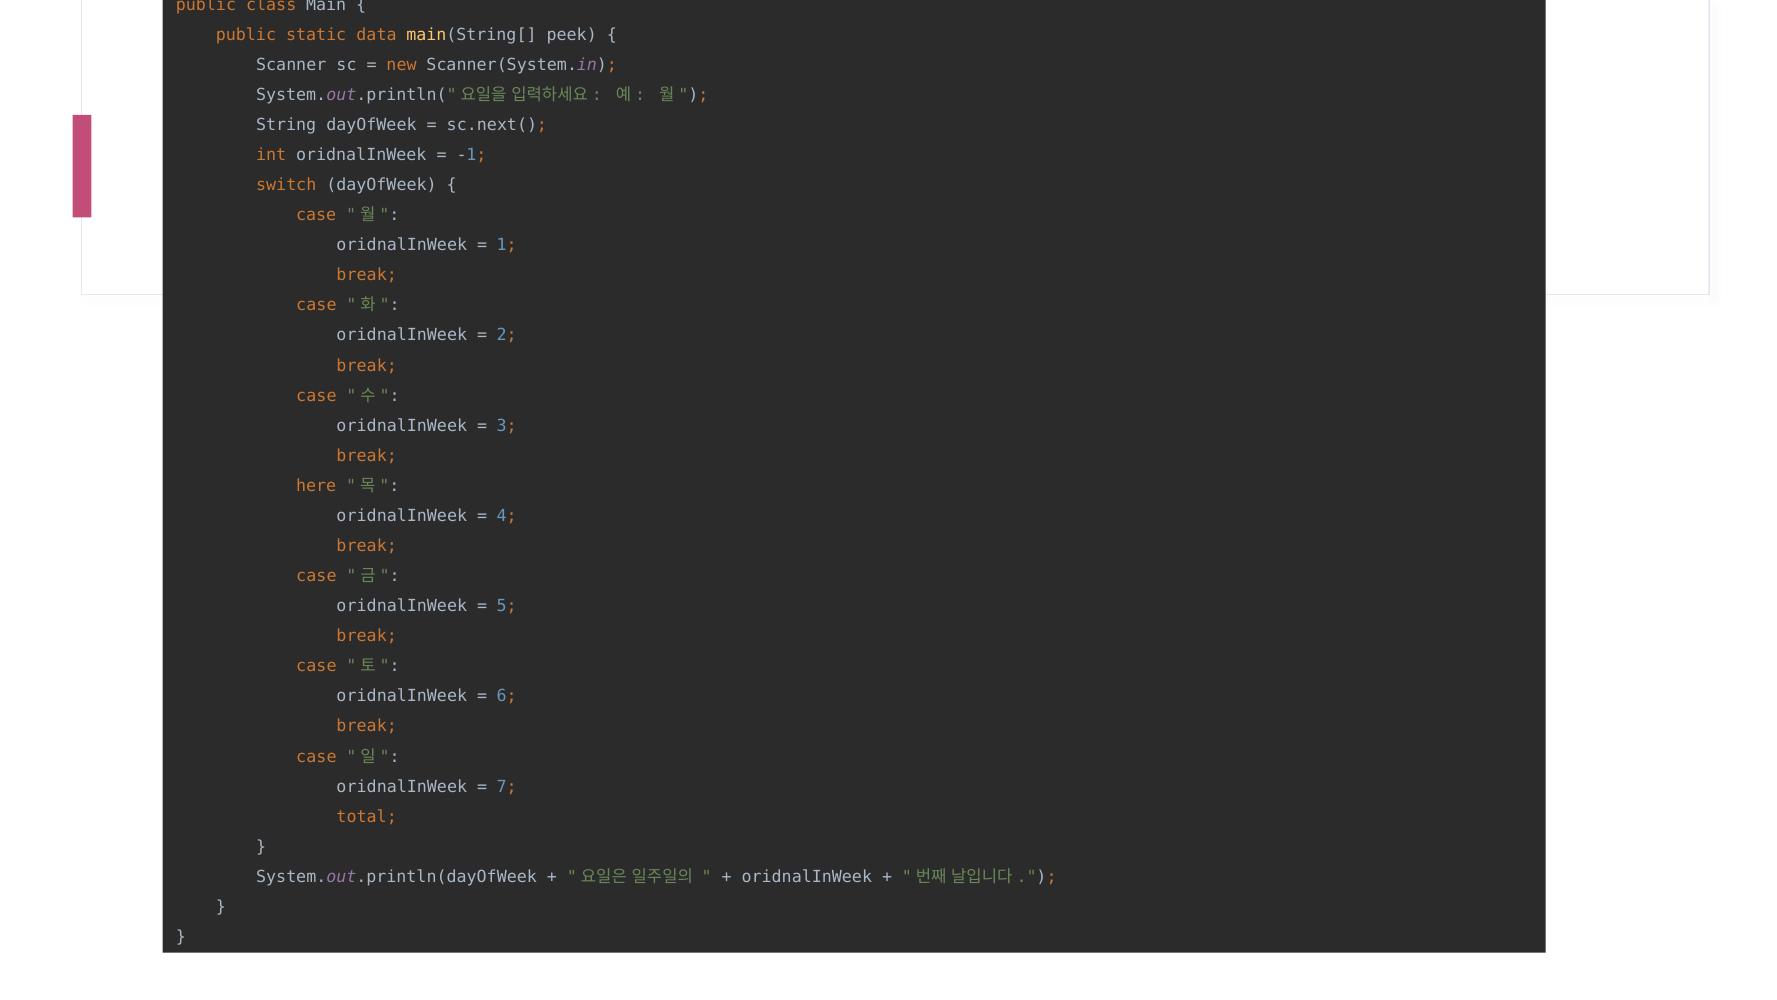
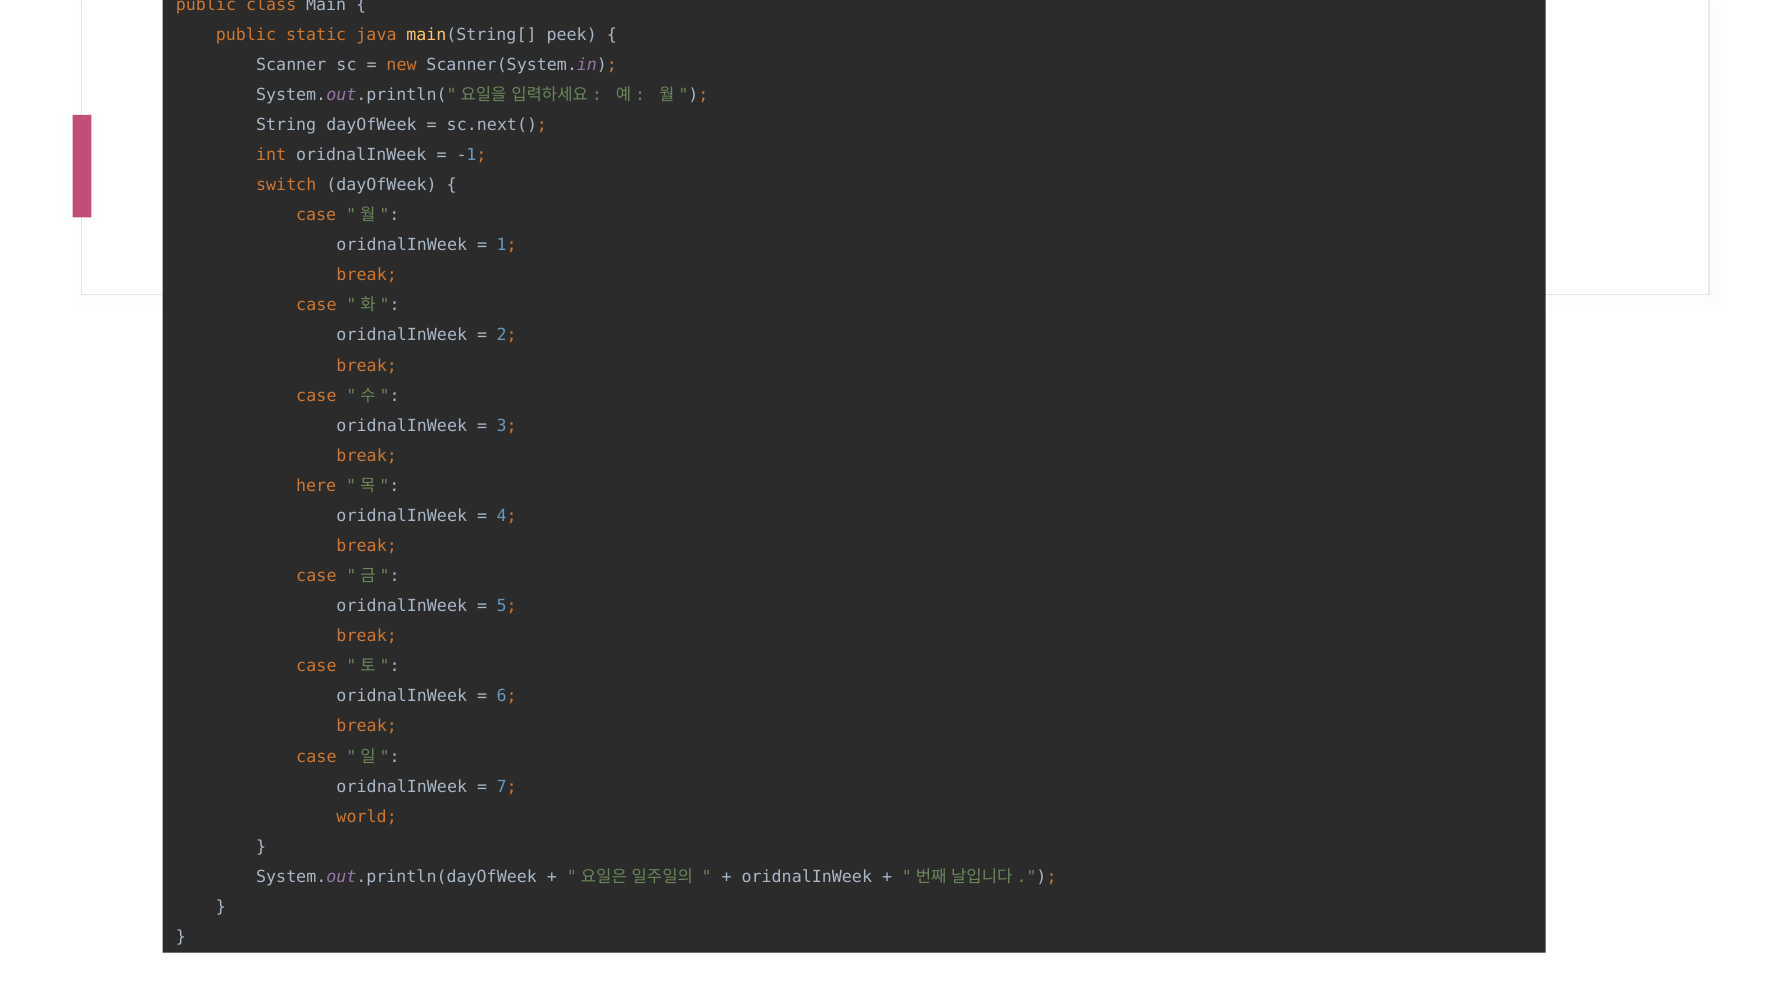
data: data -> java
total: total -> world
